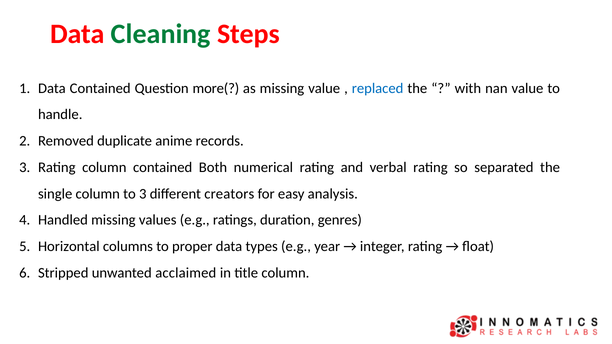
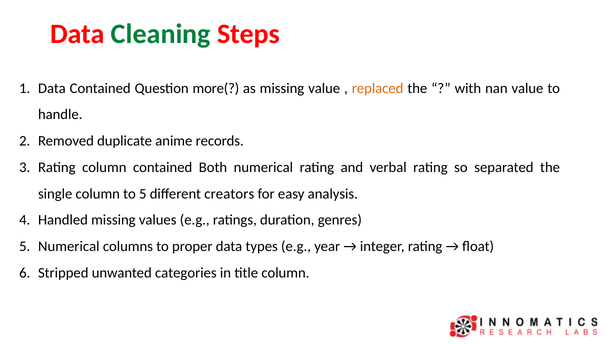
replaced colour: blue -> orange
to 3: 3 -> 5
Horizontal at (69, 247): Horizontal -> Numerical
acclaimed: acclaimed -> categories
